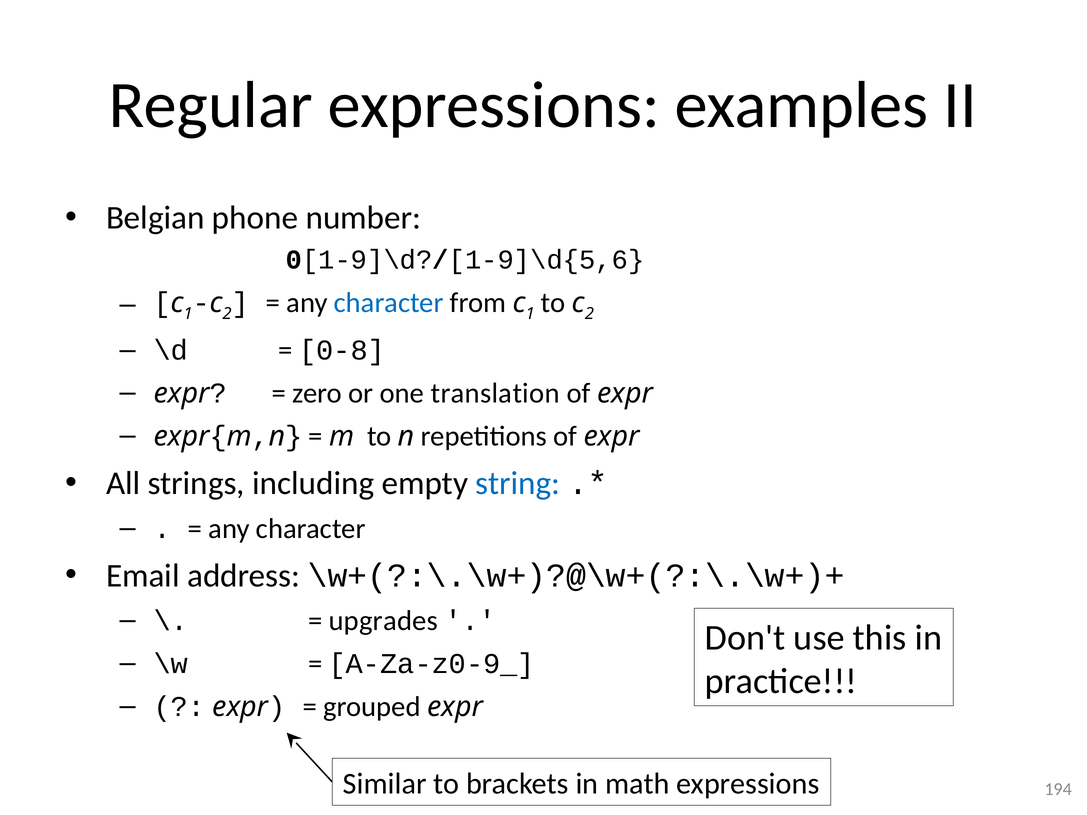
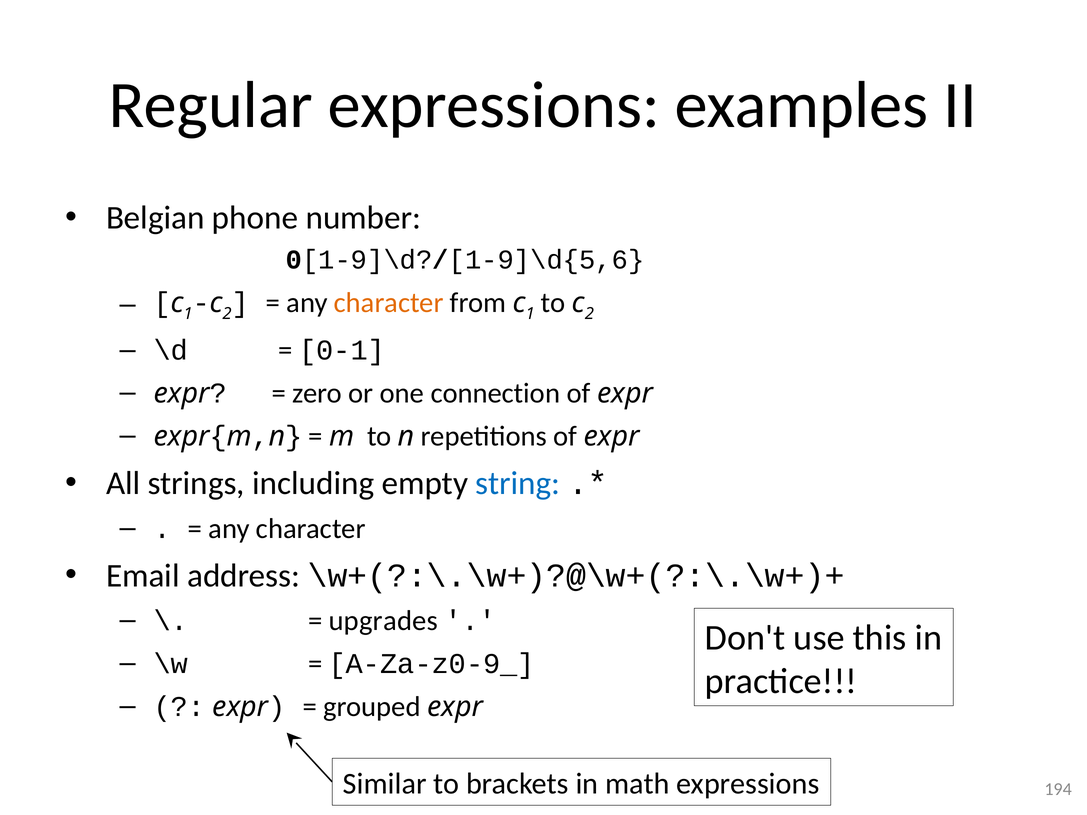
character at (389, 303) colour: blue -> orange
0-8: 0-8 -> 0-1
translation: translation -> connection
